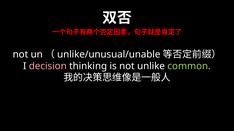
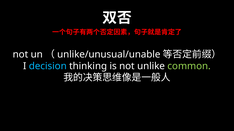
decision colour: pink -> light blue
